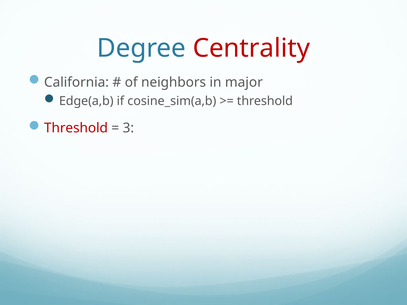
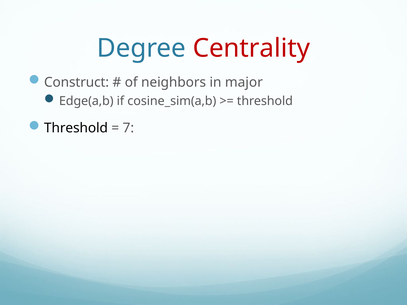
California: California -> Construct
Threshold at (76, 128) colour: red -> black
3: 3 -> 7
